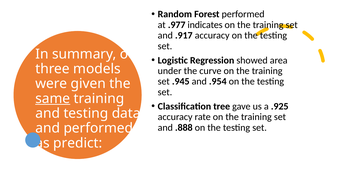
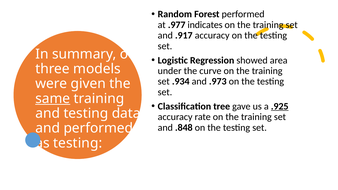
.945: .945 -> .934
.954: .954 -> .973
.925 underline: none -> present
.888: .888 -> .848
predict at (78, 143): predict -> testing
